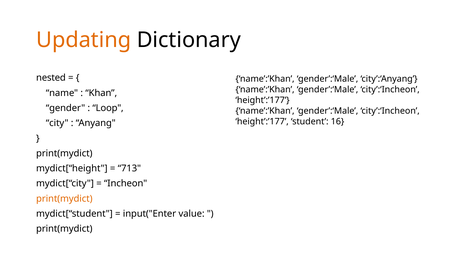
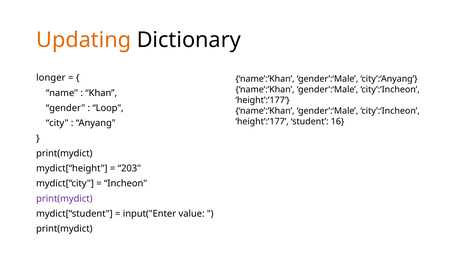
nested: nested -> longer
713: 713 -> 203
print(mydict at (64, 198) colour: orange -> purple
